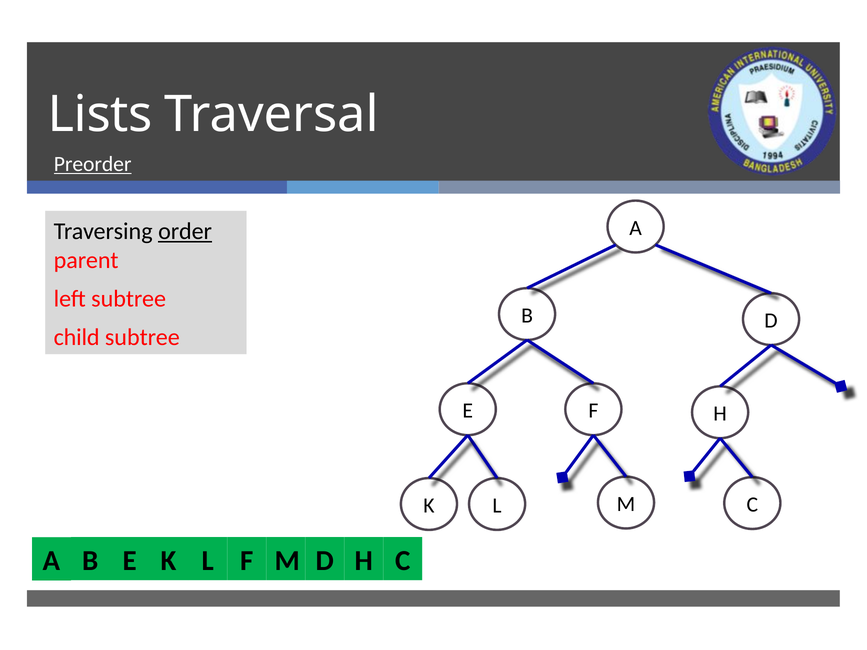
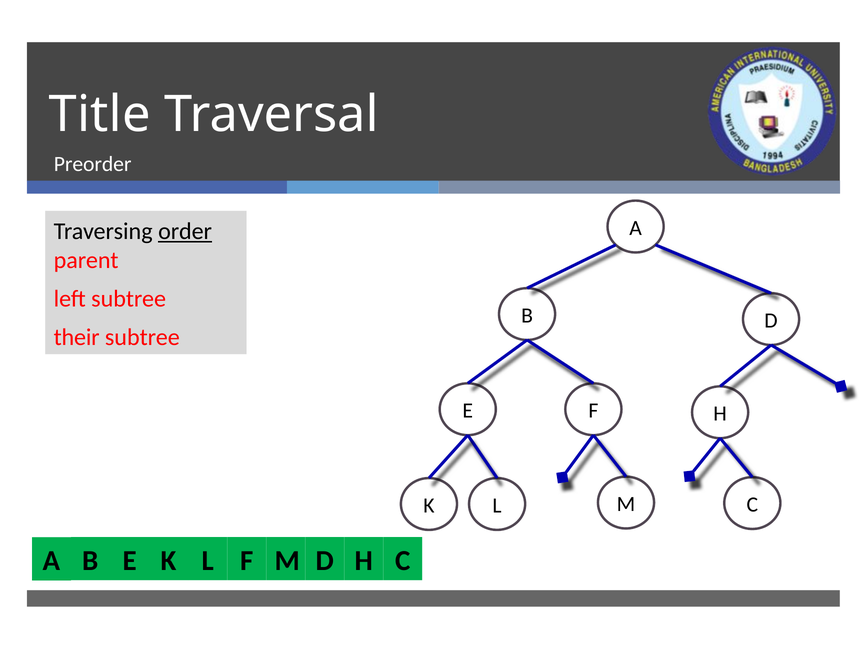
Lists: Lists -> Title
Preorder underline: present -> none
child: child -> their
